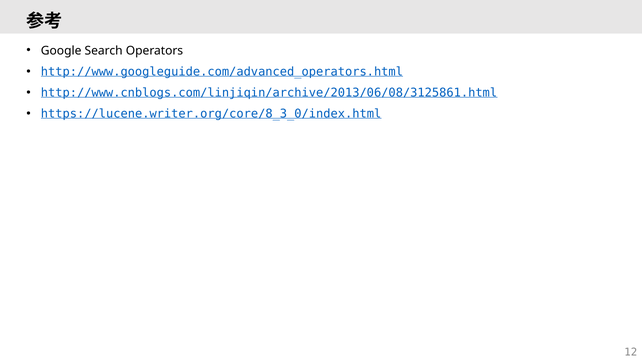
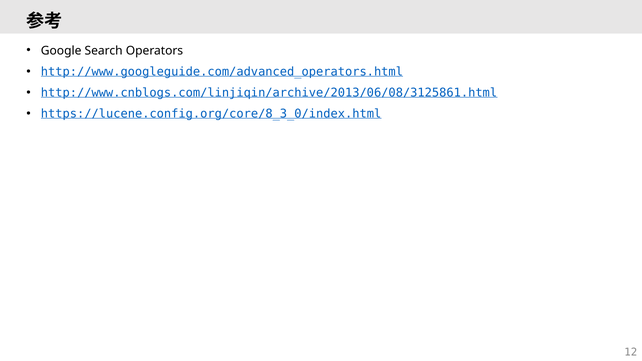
https://lucene.writer.org/core/8_3_0/index.html: https://lucene.writer.org/core/8_3_0/index.html -> https://lucene.config.org/core/8_3_0/index.html
